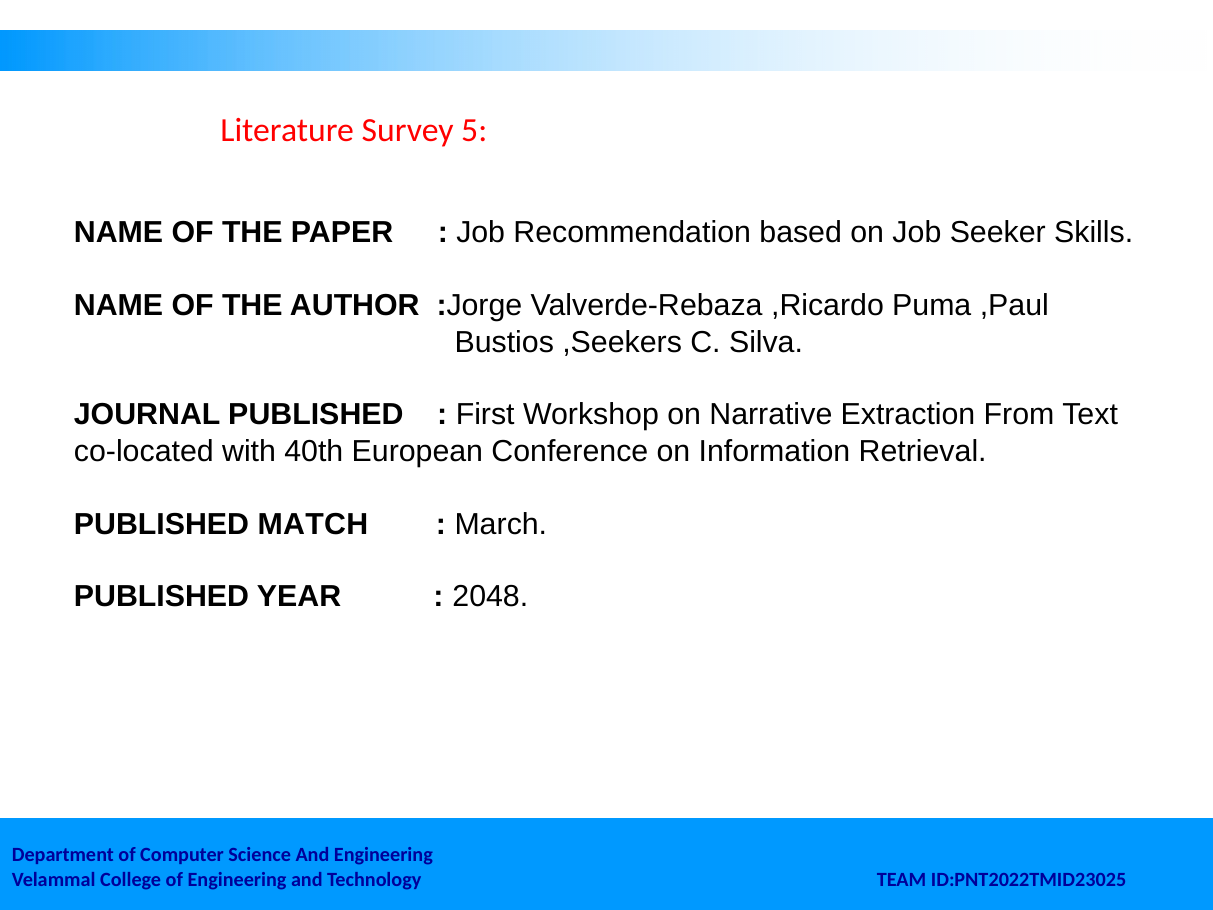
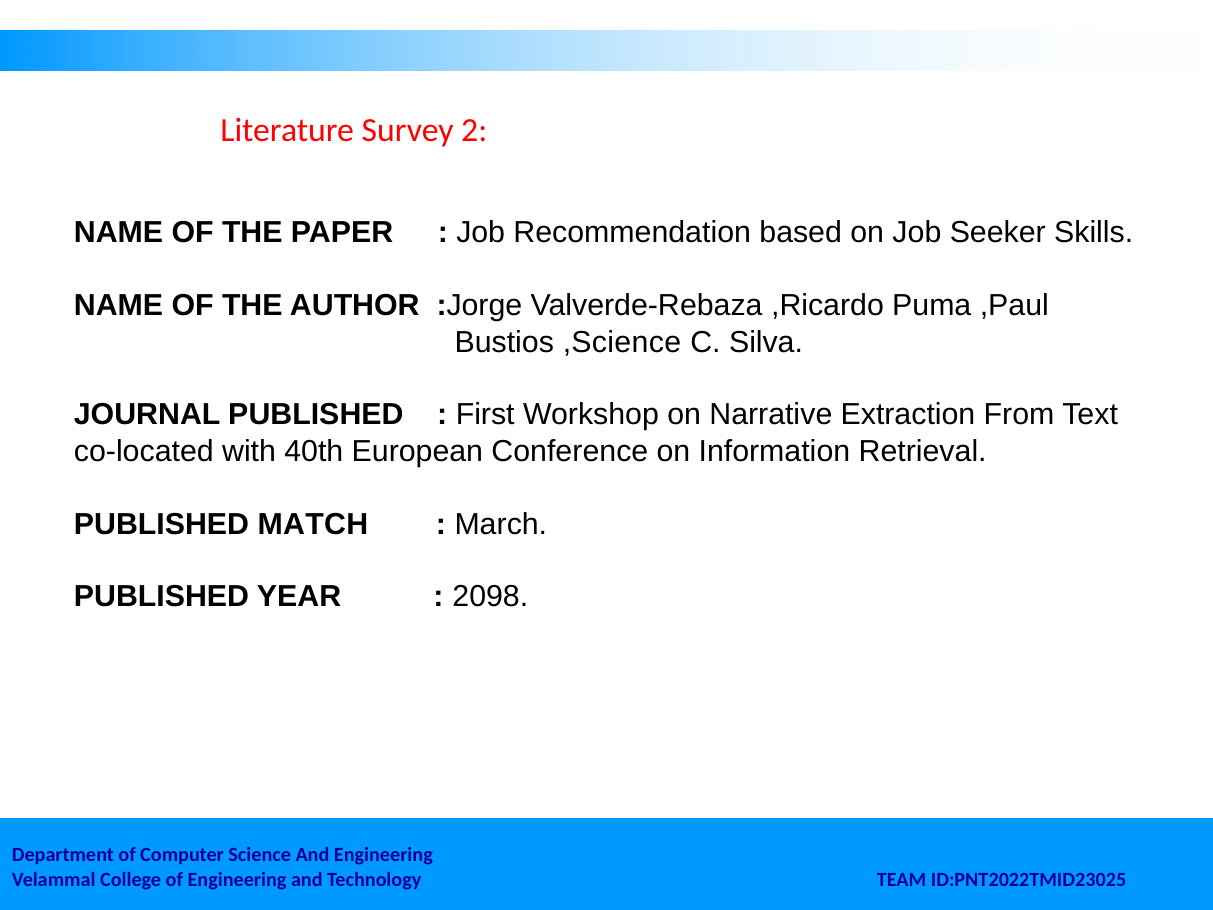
5: 5 -> 2
,Seekers: ,Seekers -> ,Science
2048: 2048 -> 2098
